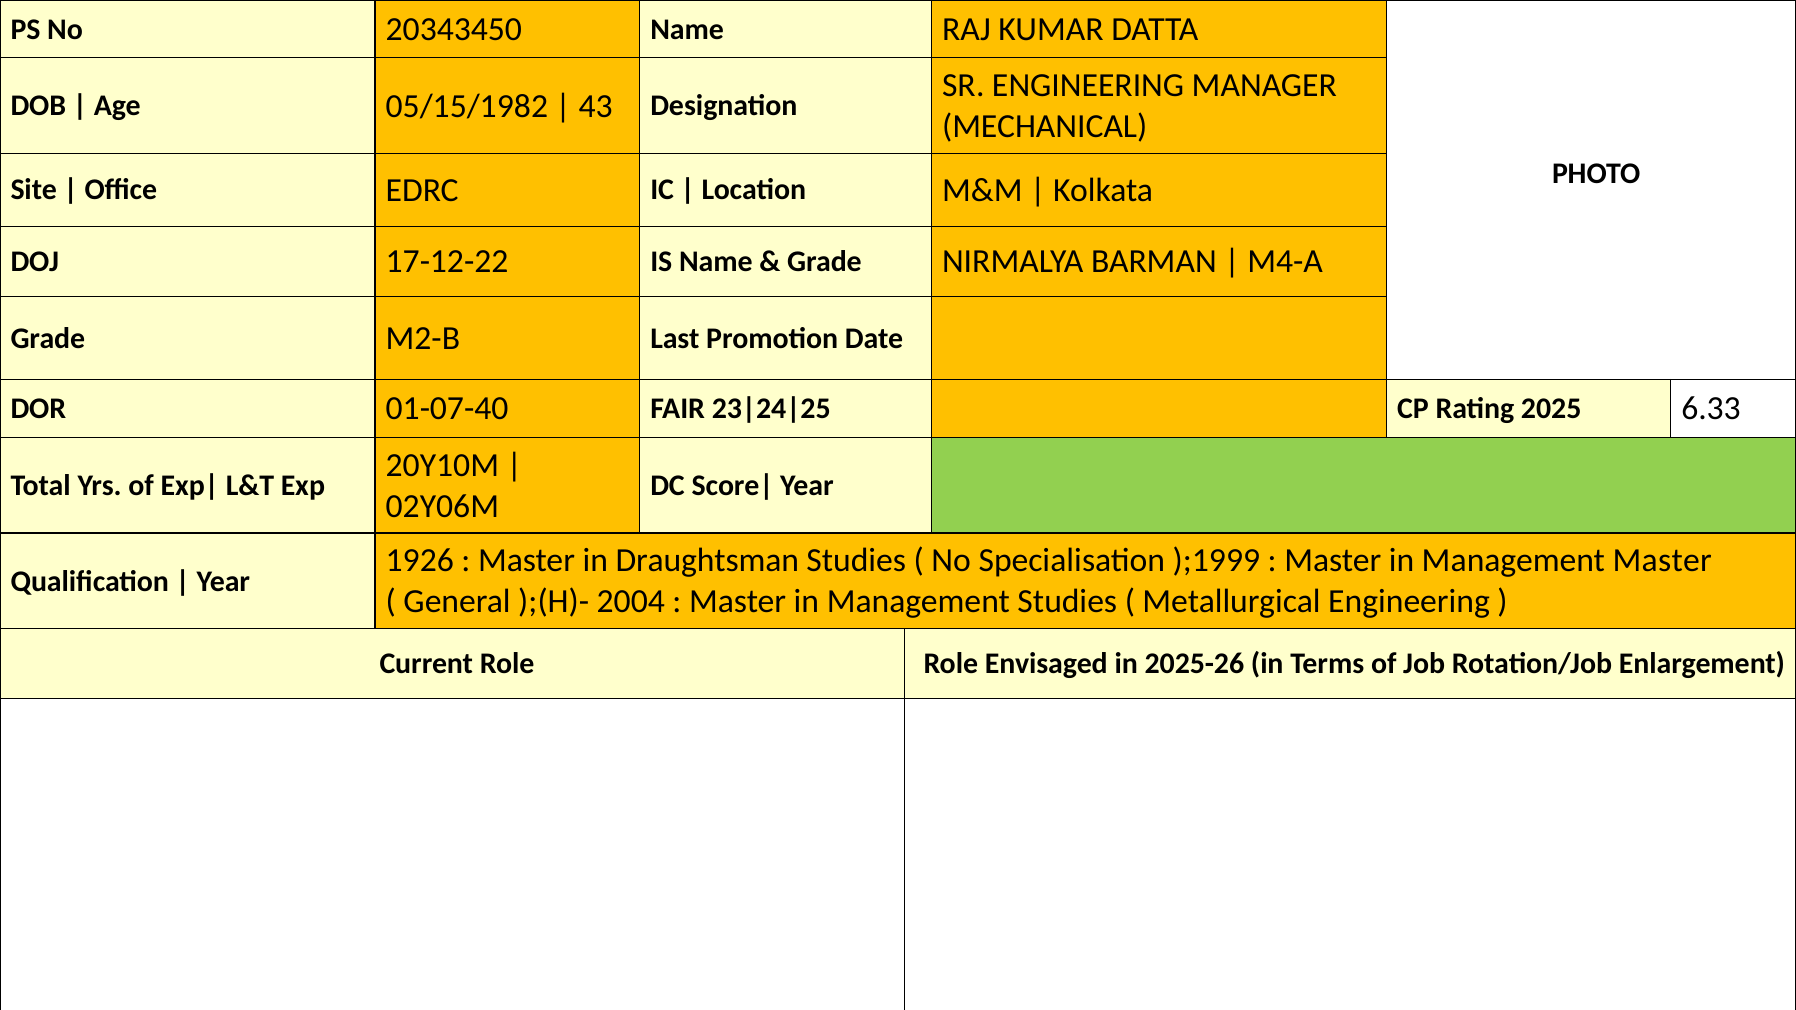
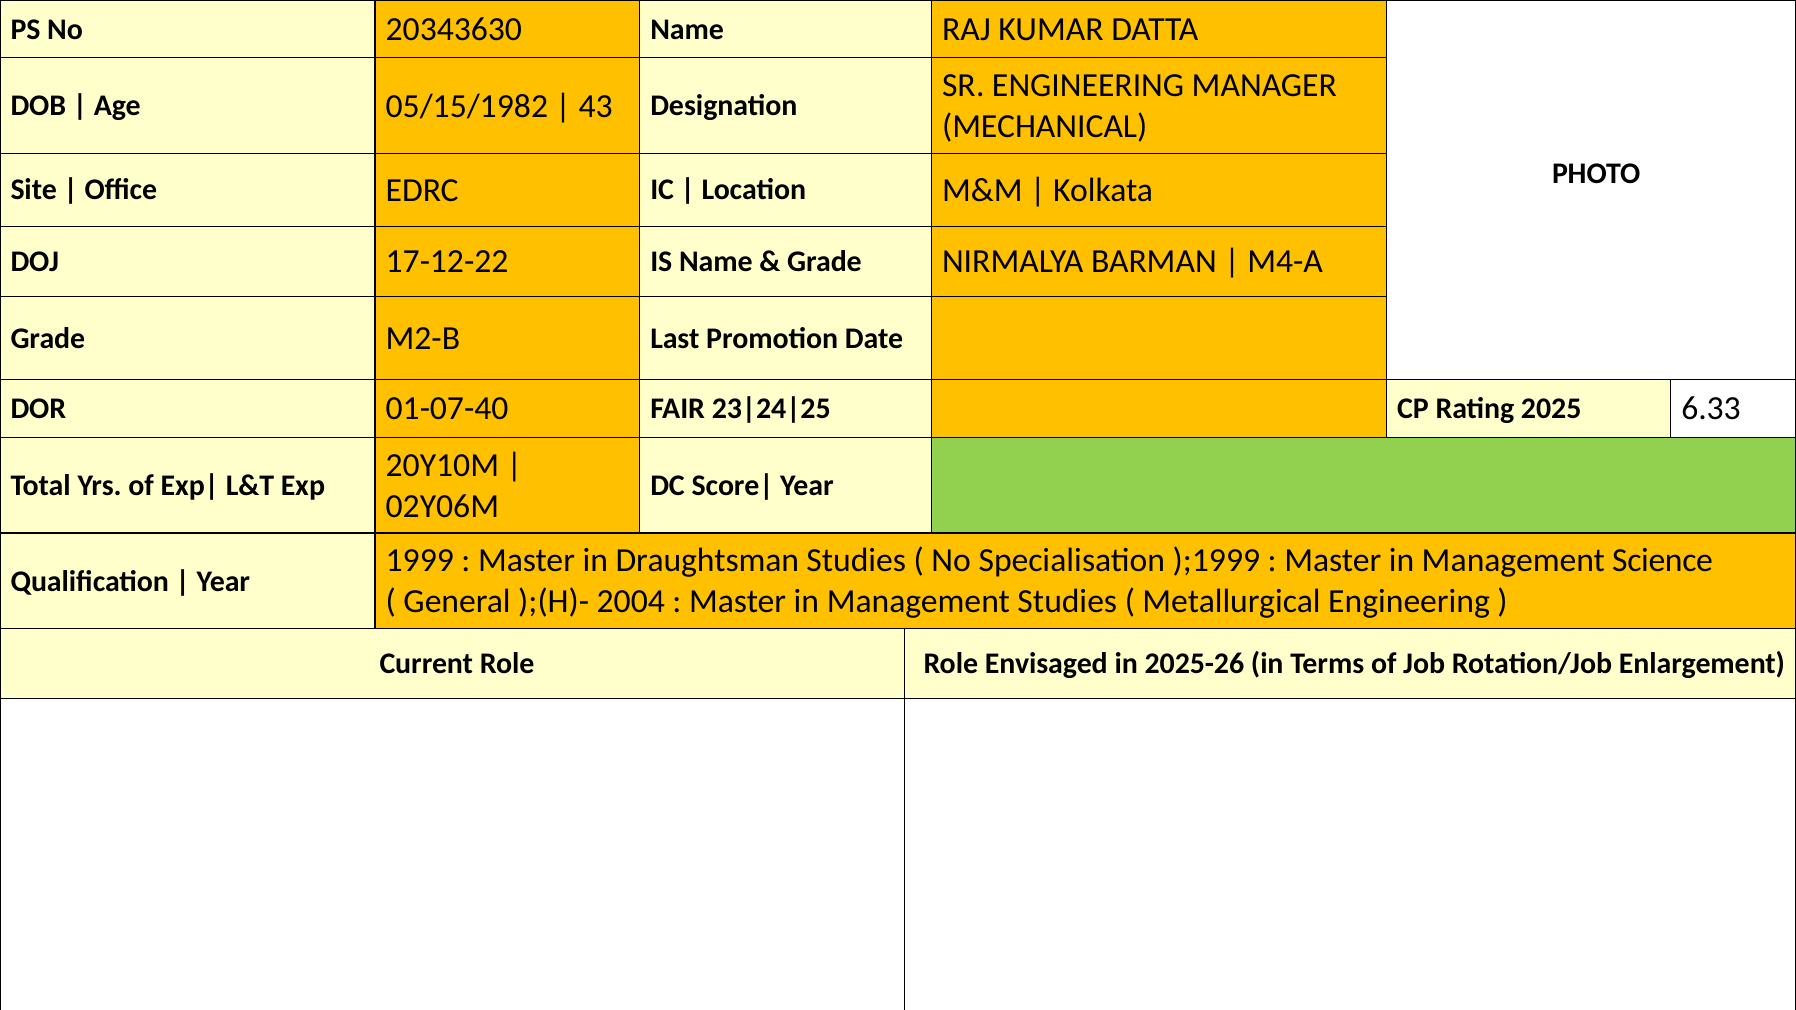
20343450: 20343450 -> 20343630
1926: 1926 -> 1999
Management Master: Master -> Science
